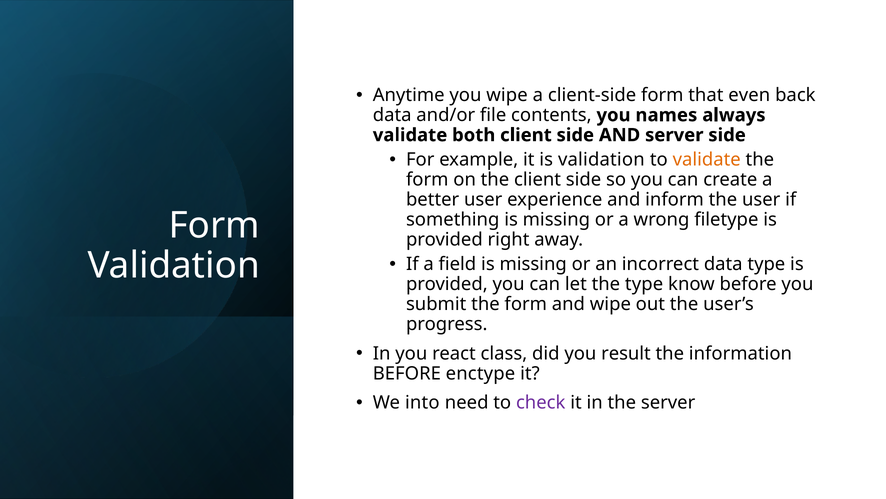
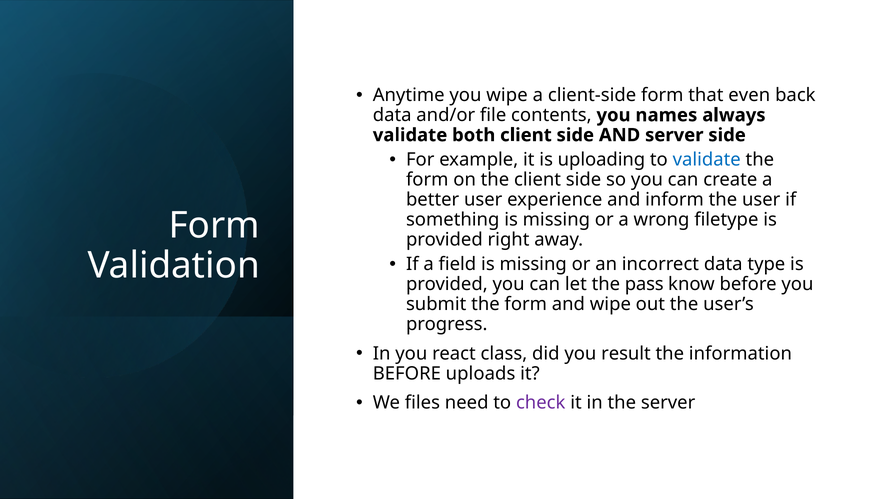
is validation: validation -> uploading
validate at (707, 160) colour: orange -> blue
the type: type -> pass
enctype: enctype -> uploads
into: into -> files
